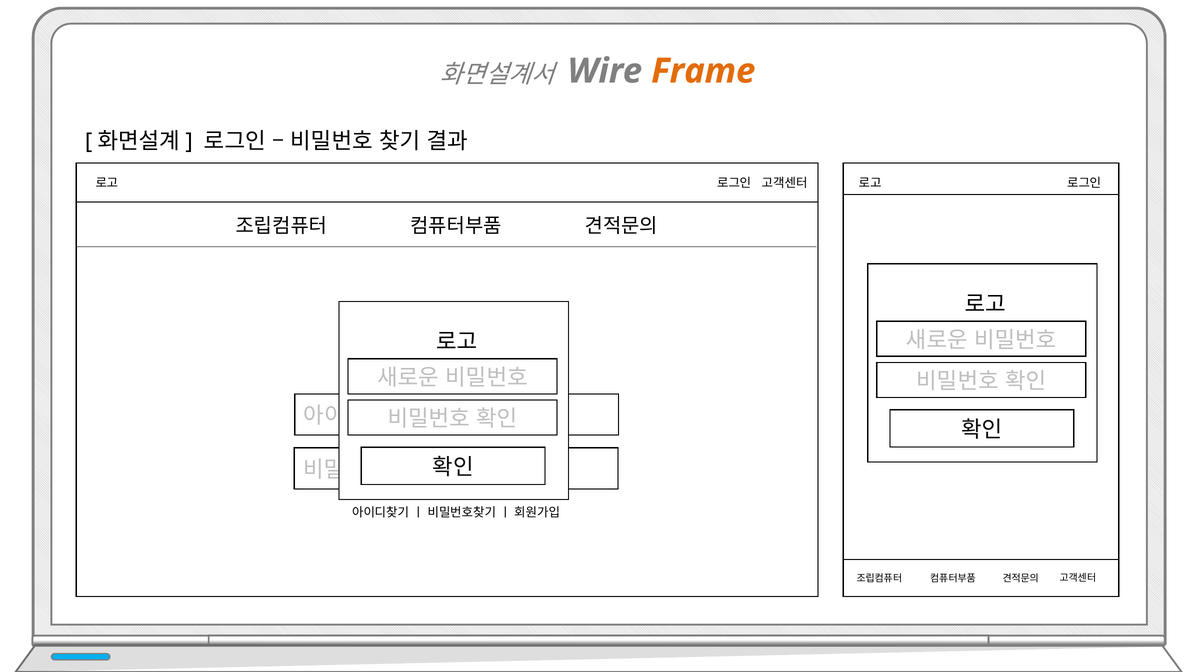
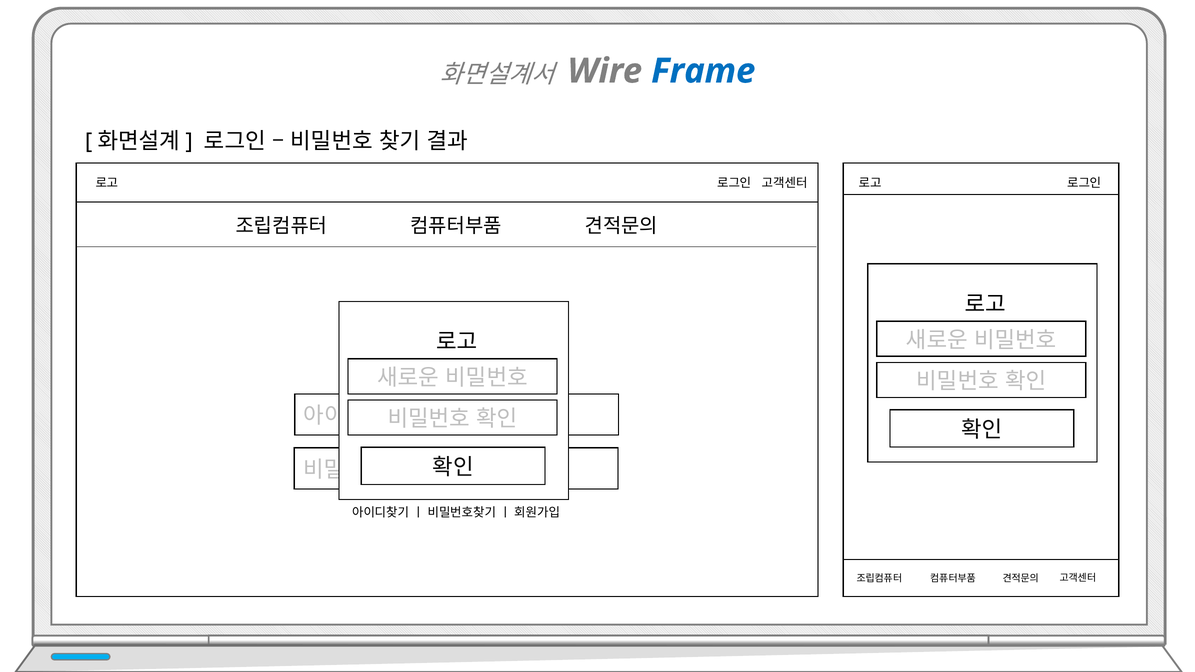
Frame colour: orange -> blue
